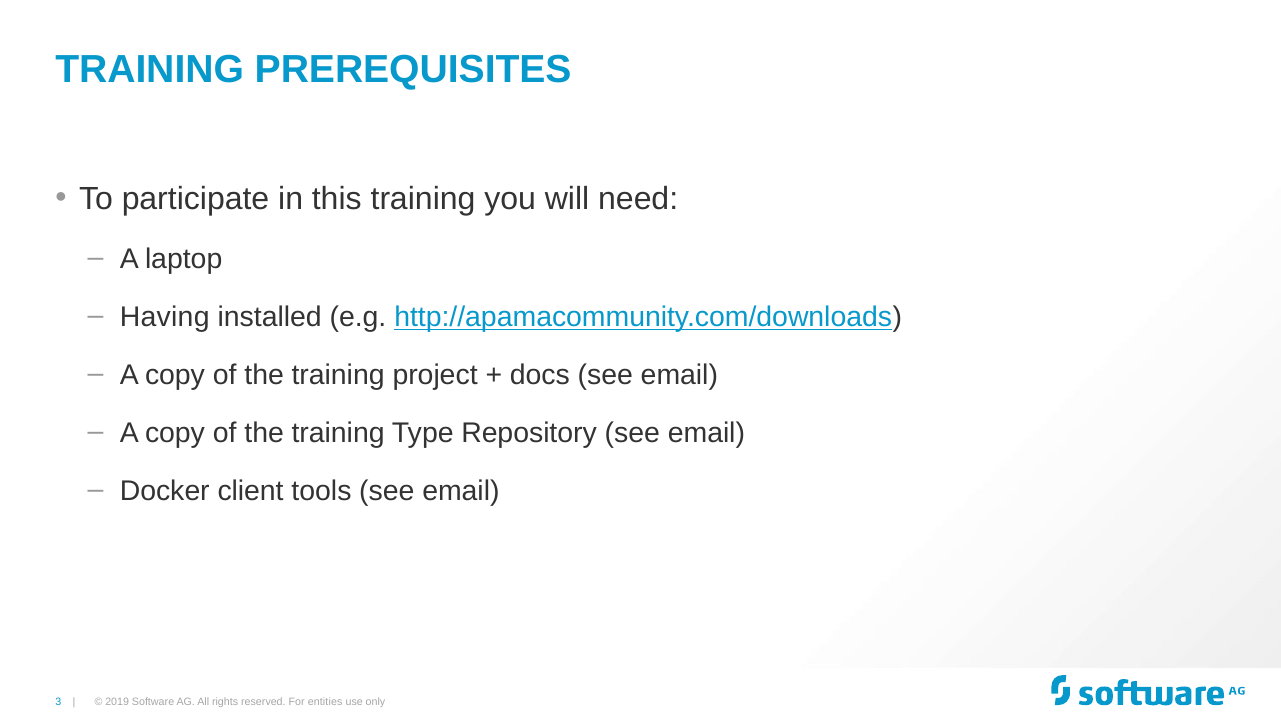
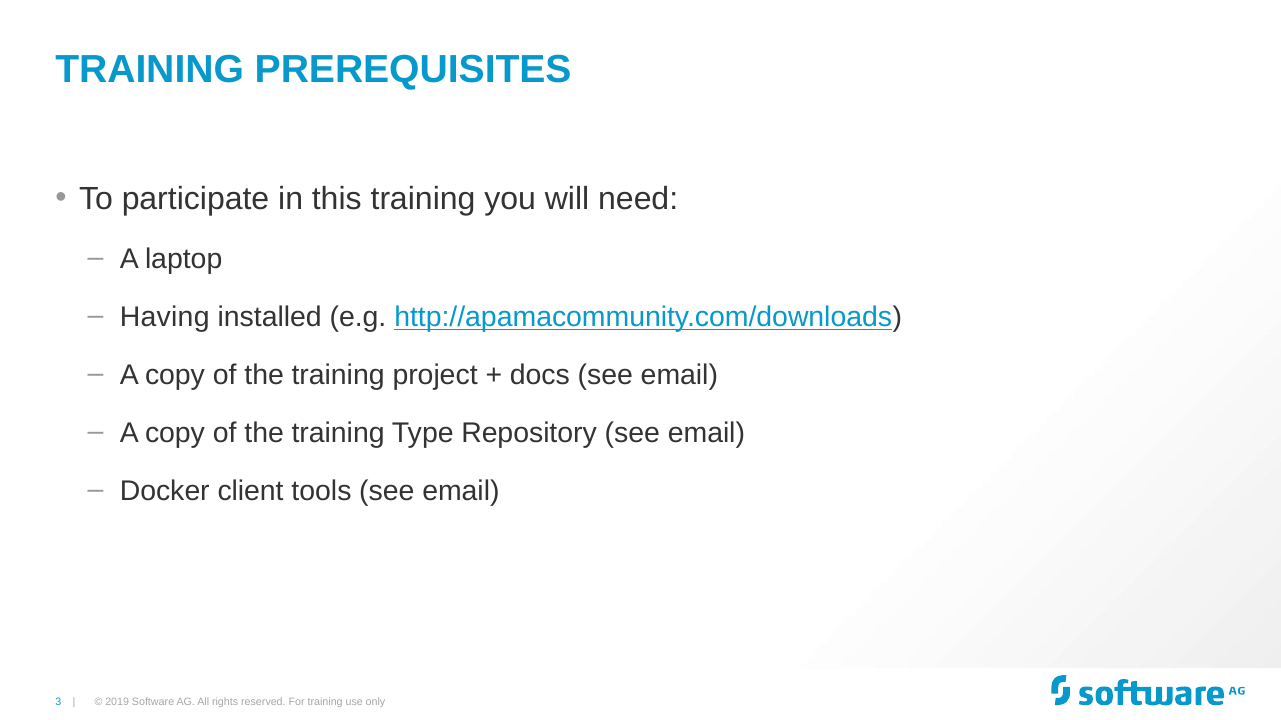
For entities: entities -> training
